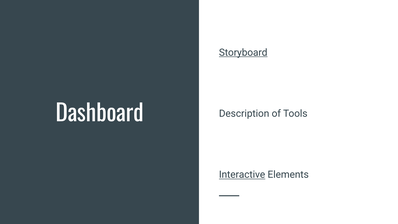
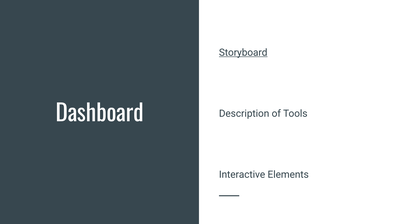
Interactive underline: present -> none
